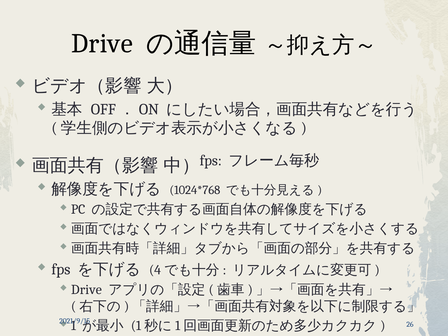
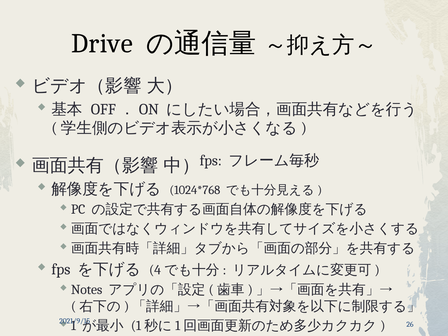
Drive at (86, 290): Drive -> Notes
